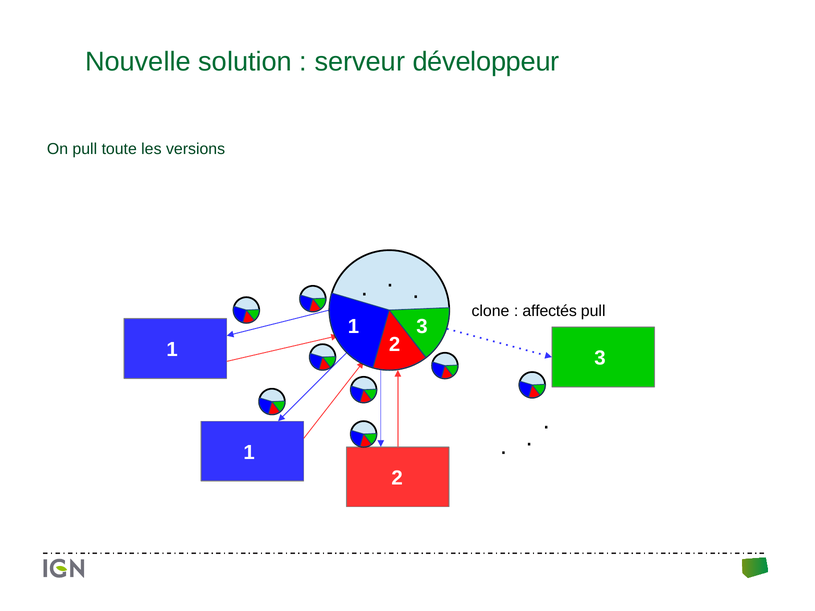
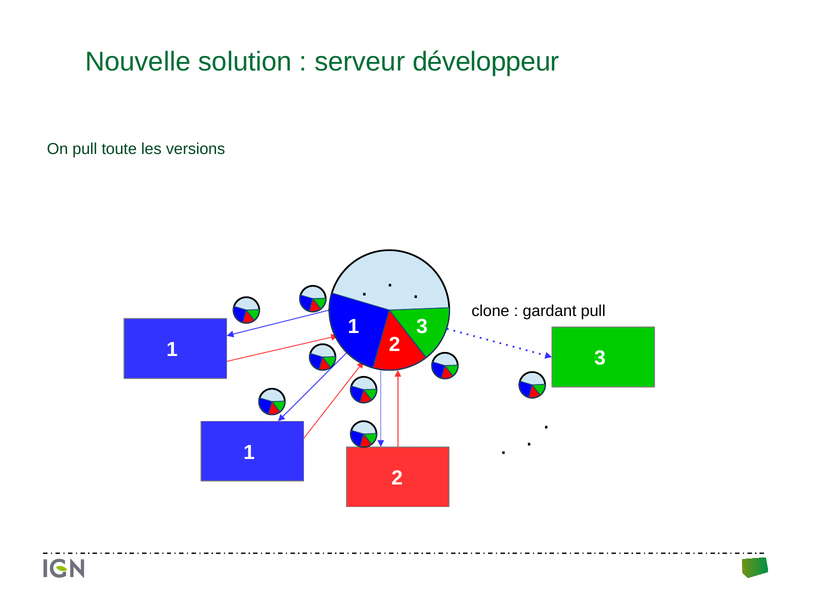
affectés: affectés -> gardant
